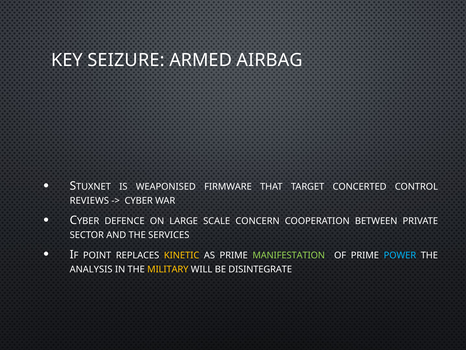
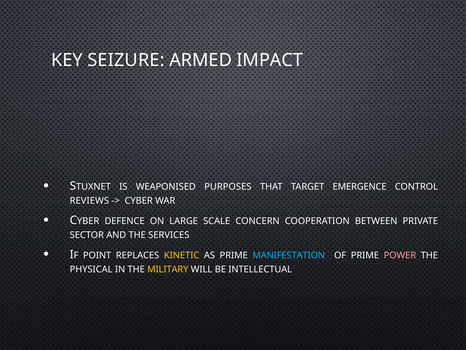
AIRBAG: AIRBAG -> IMPACT
FIRMWARE: FIRMWARE -> PURPOSES
CONCERTED: CONCERTED -> EMERGENCE
MANIFESTATION colour: light green -> light blue
POWER colour: light blue -> pink
ANALYSIS: ANALYSIS -> PHYSICAL
DISINTEGRATE: DISINTEGRATE -> INTELLECTUAL
